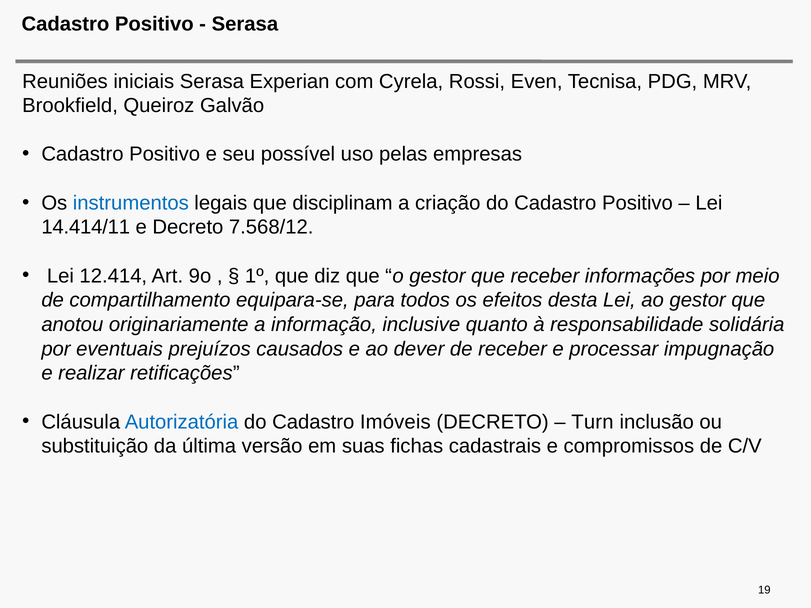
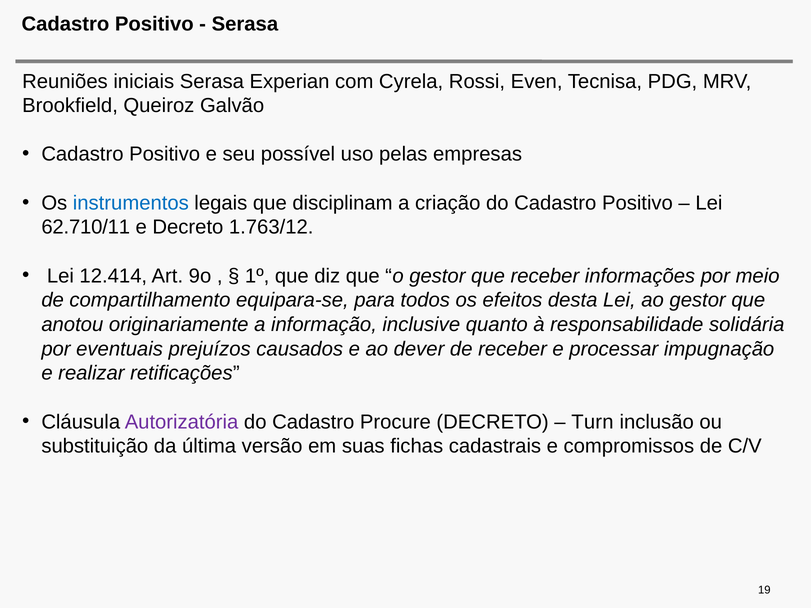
14.414/11: 14.414/11 -> 62.710/11
7.568/12: 7.568/12 -> 1.763/12
Autorizatória colour: blue -> purple
Imóveis: Imóveis -> Procure
